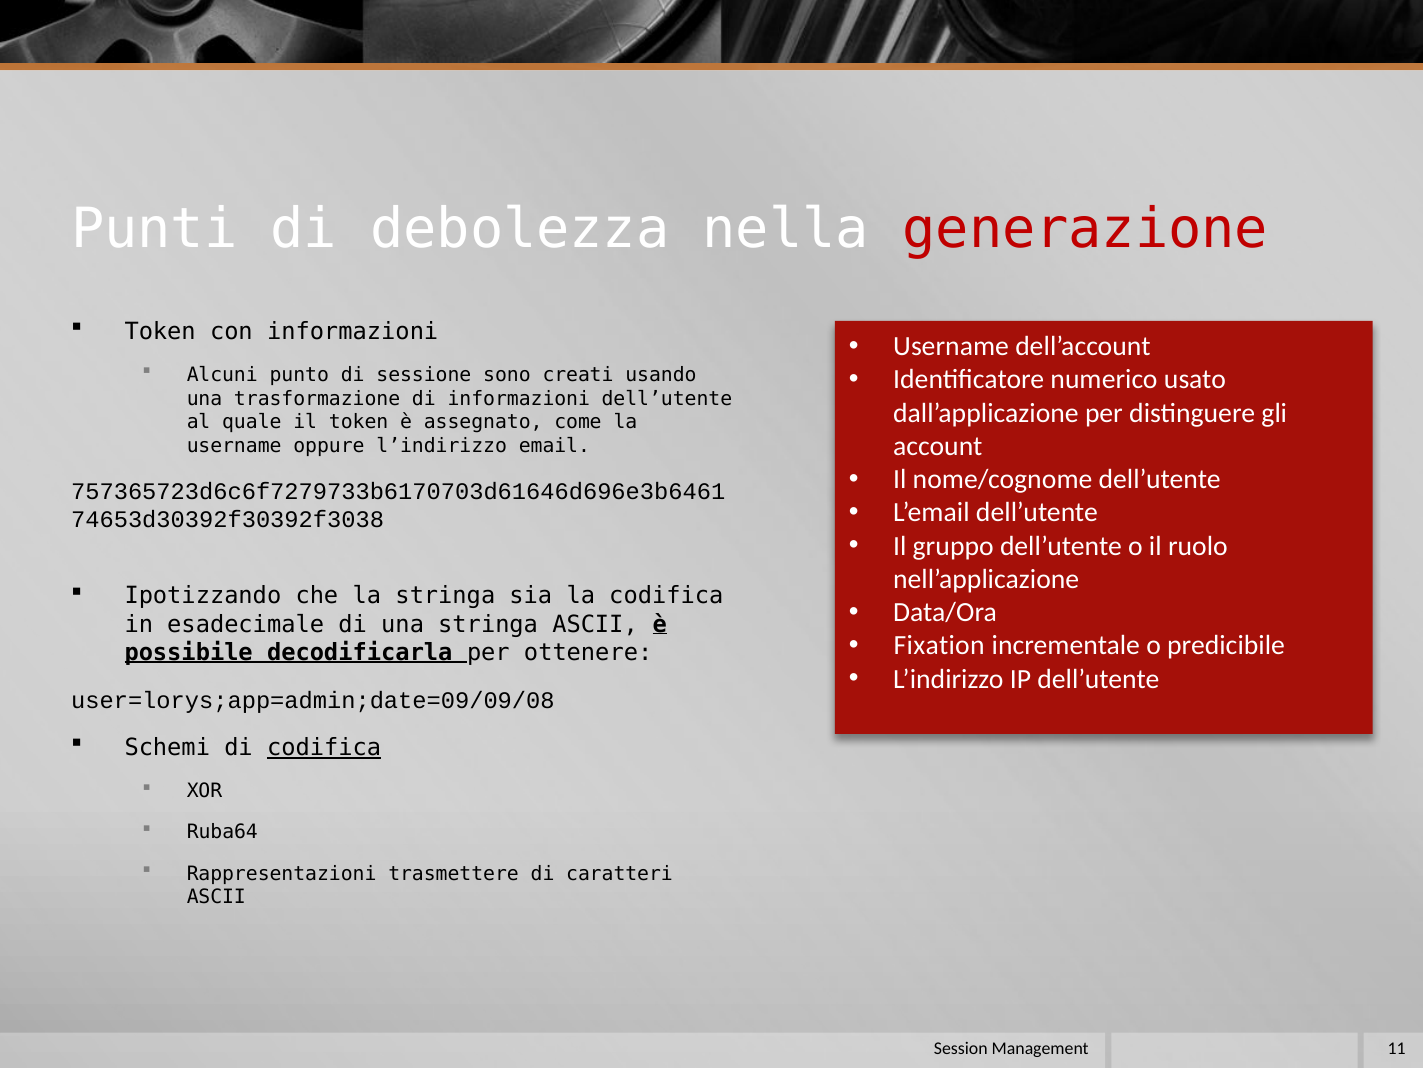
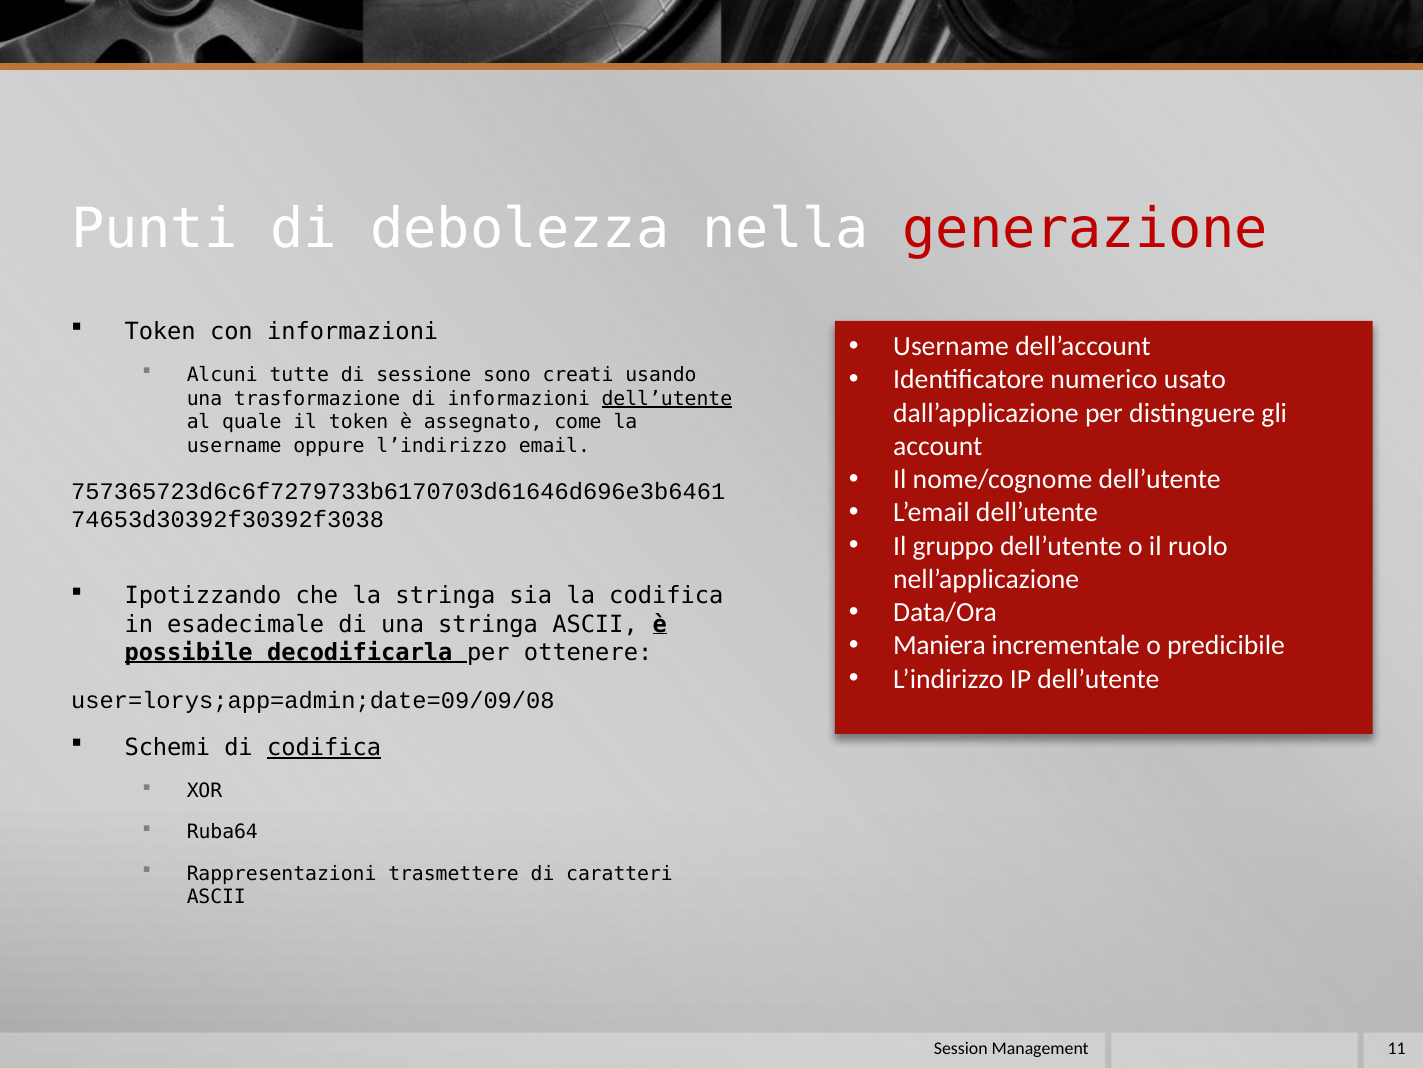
punto: punto -> tutte
dell’utente at (667, 398) underline: none -> present
Fixation: Fixation -> Maniera
